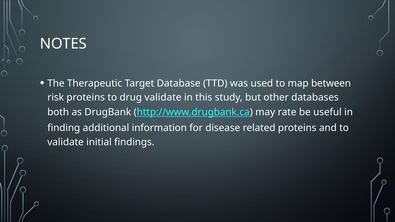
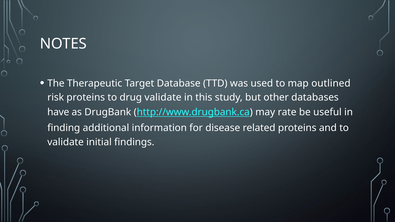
between: between -> outlined
both: both -> have
